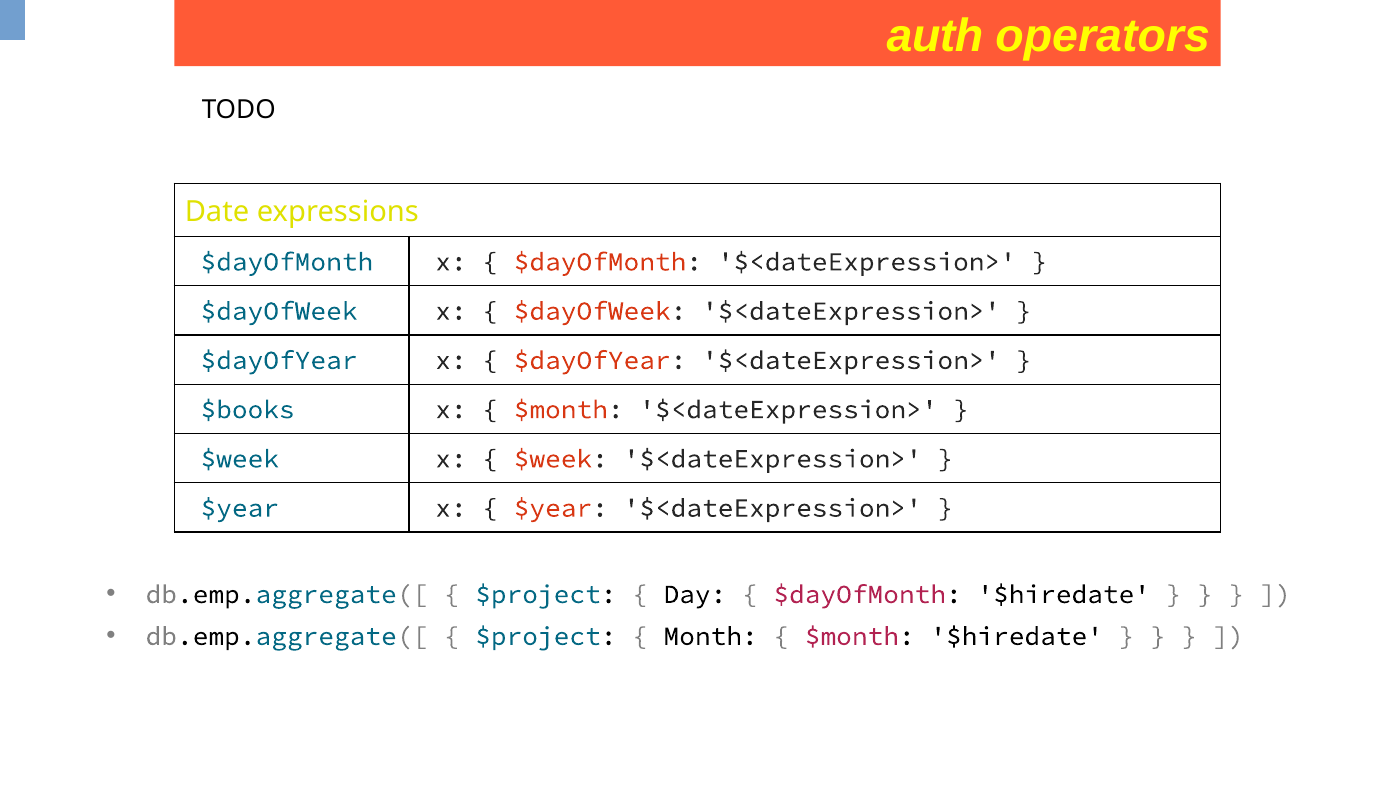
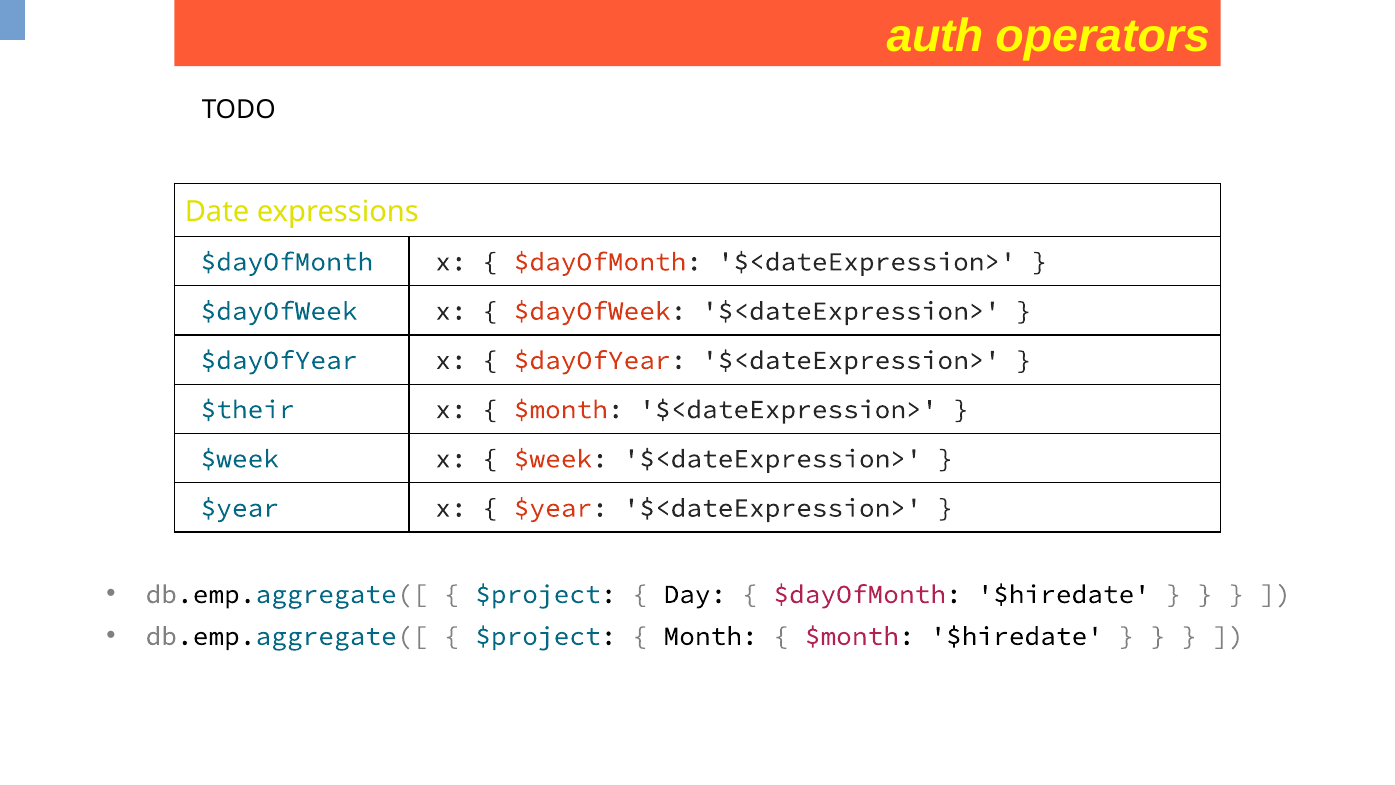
$books: $books -> $their
